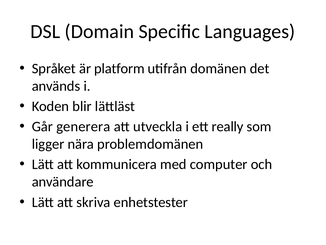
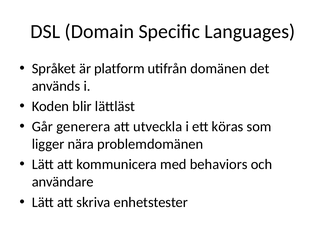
really: really -> köras
computer: computer -> behaviors
